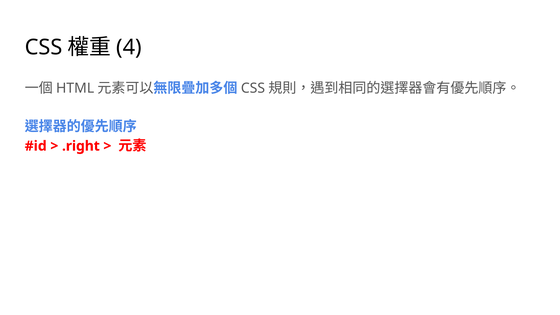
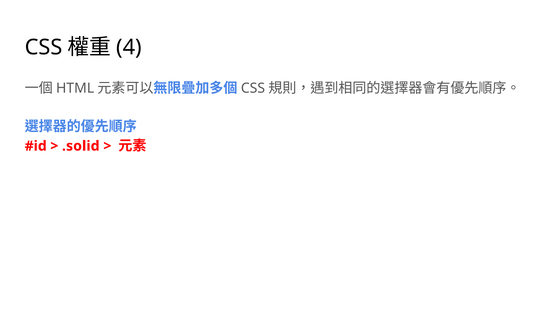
.right: .right -> .solid
